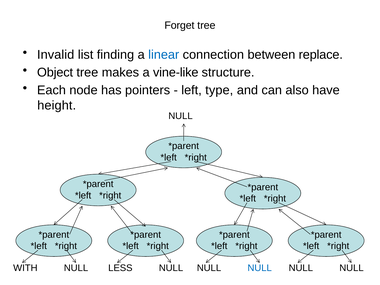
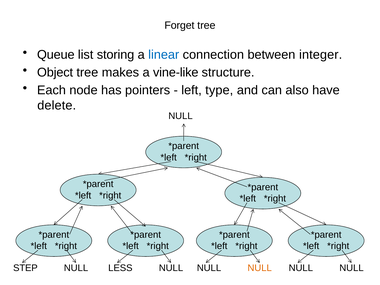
Invalid: Invalid -> Queue
finding: finding -> storing
replace: replace -> integer
height: height -> delete
WITH: WITH -> STEP
NULL at (260, 268) colour: blue -> orange
